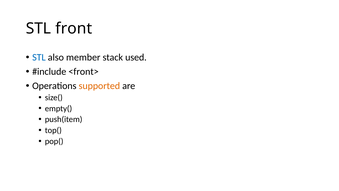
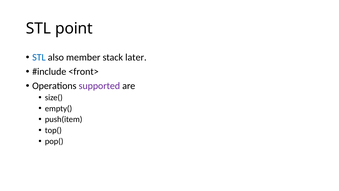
front: front -> point
used: used -> later
supported colour: orange -> purple
